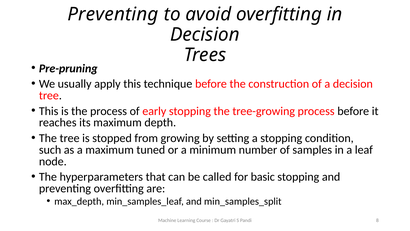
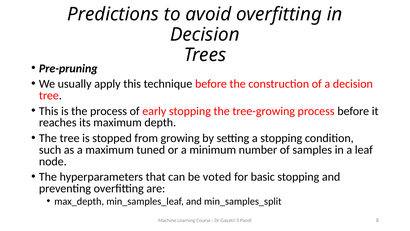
Preventing at (113, 14): Preventing -> Predictions
called: called -> voted
